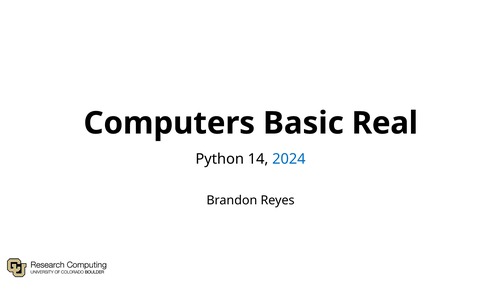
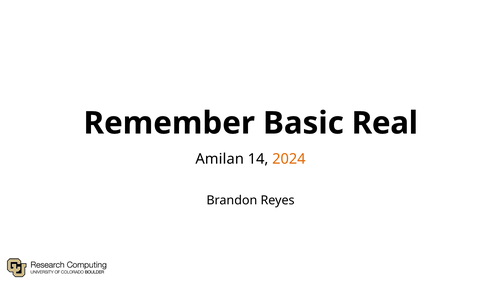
Computers: Computers -> Remember
Python: Python -> Amilan
2024 colour: blue -> orange
